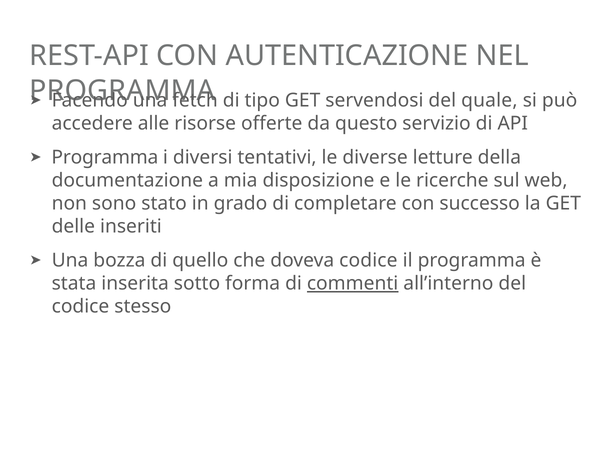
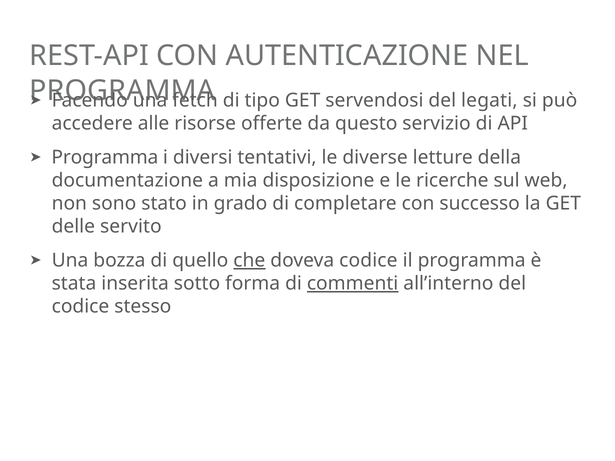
quale: quale -> legati
inseriti: inseriti -> servito
che underline: none -> present
